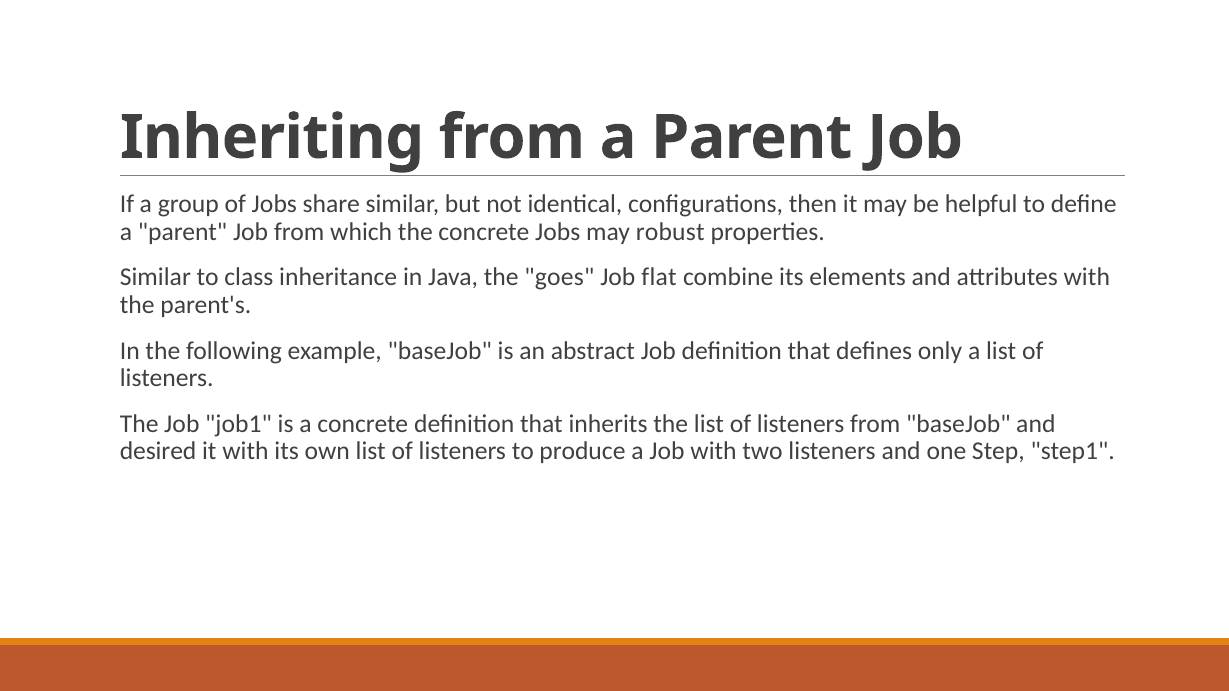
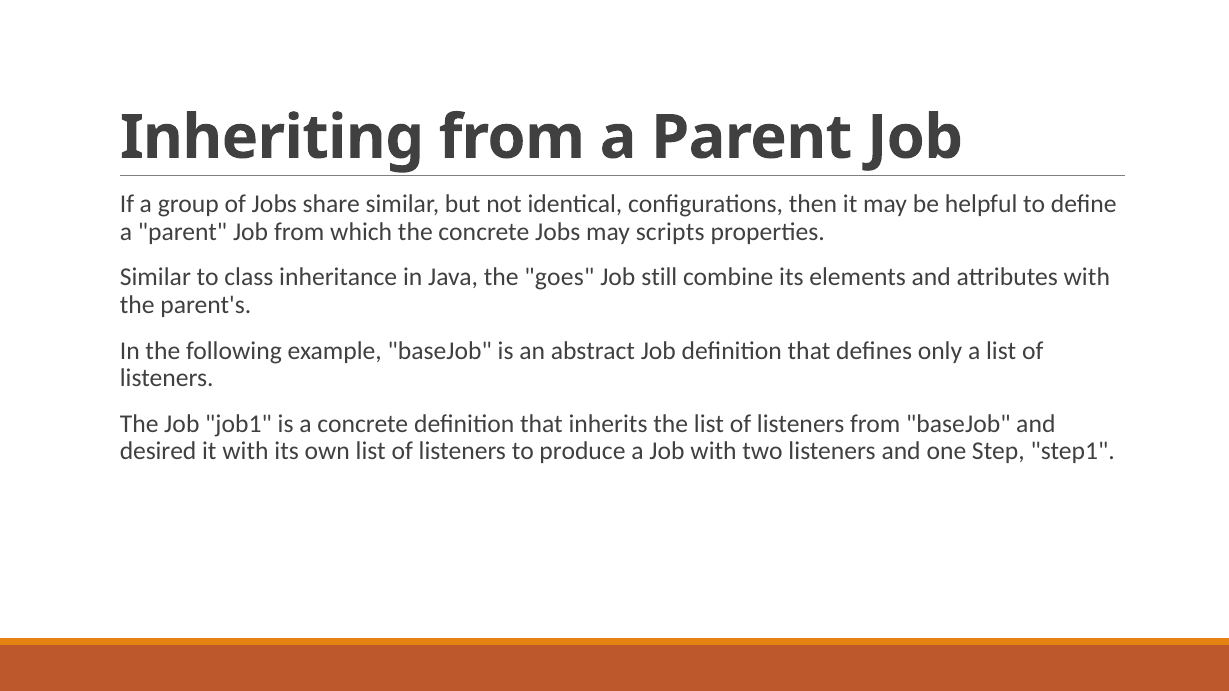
robust: robust -> scripts
flat: flat -> still
